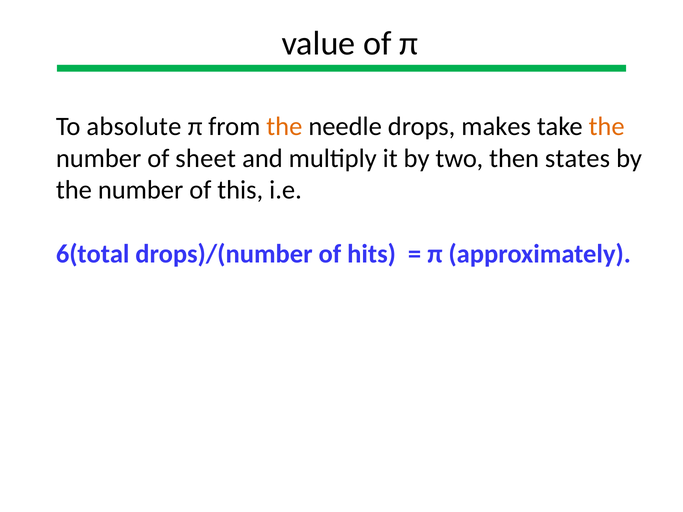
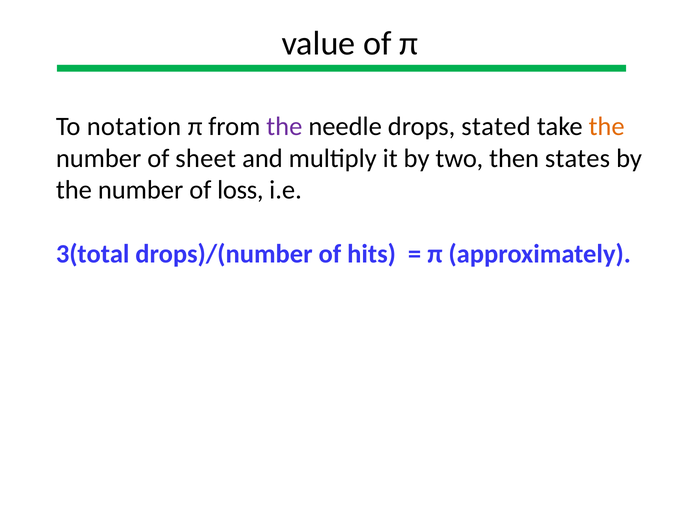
absolute: absolute -> notation
the at (284, 127) colour: orange -> purple
makes: makes -> stated
this: this -> loss
6(total: 6(total -> 3(total
